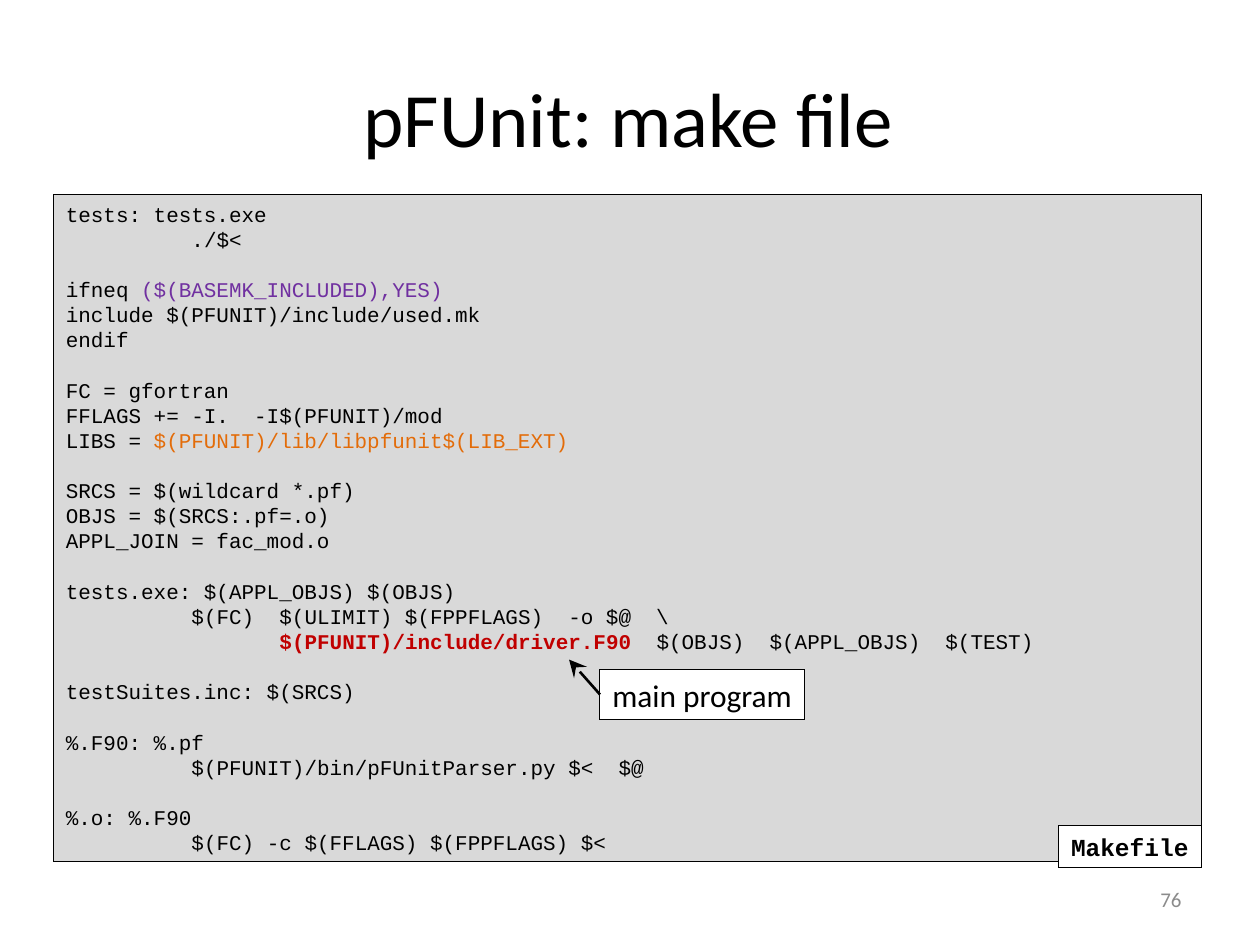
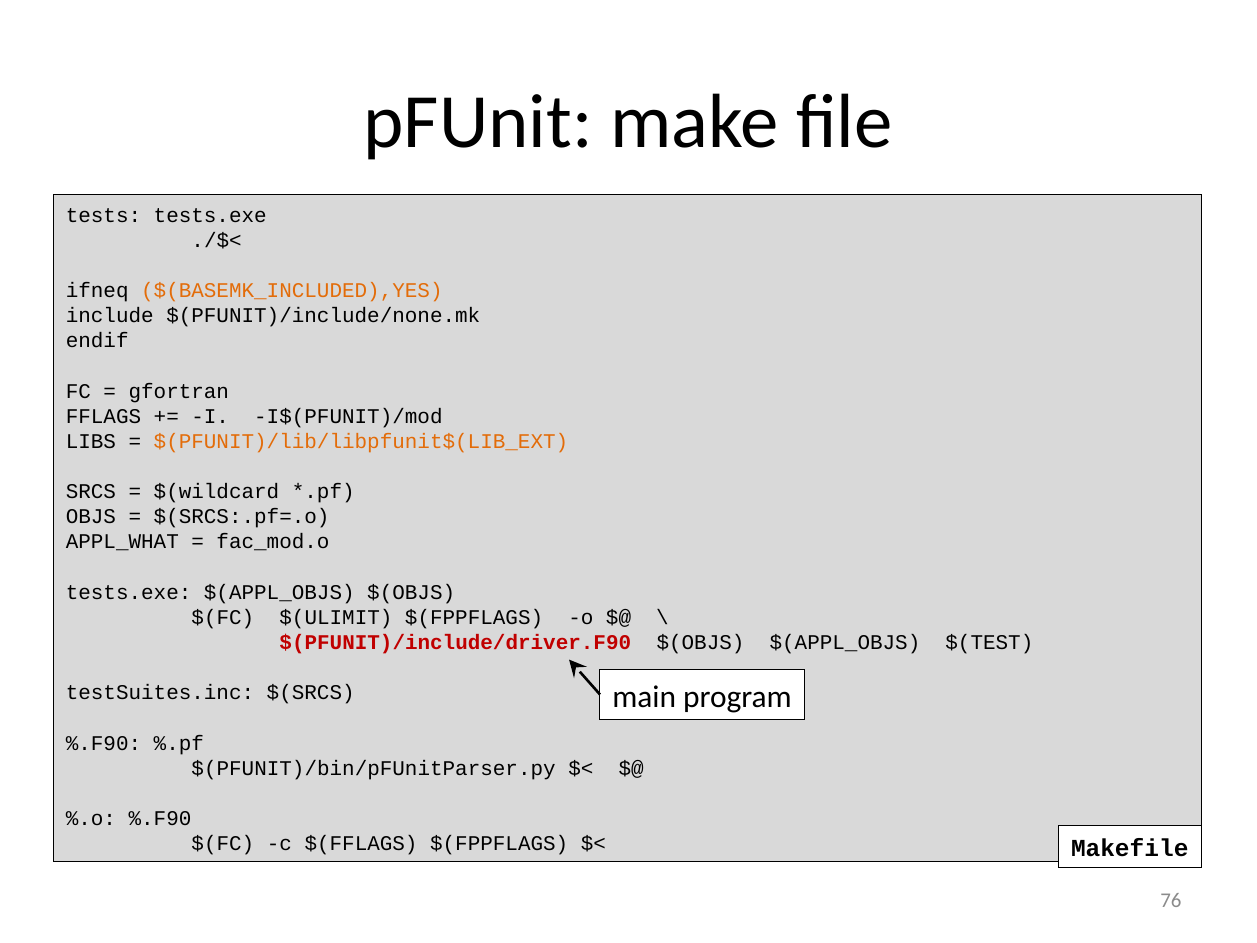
$(BASEMK_INCLUDED),YES colour: purple -> orange
$(PFUNIT)/include/used.mk: $(PFUNIT)/include/used.mk -> $(PFUNIT)/include/none.mk
APPL_JOIN: APPL_JOIN -> APPL_WHAT
